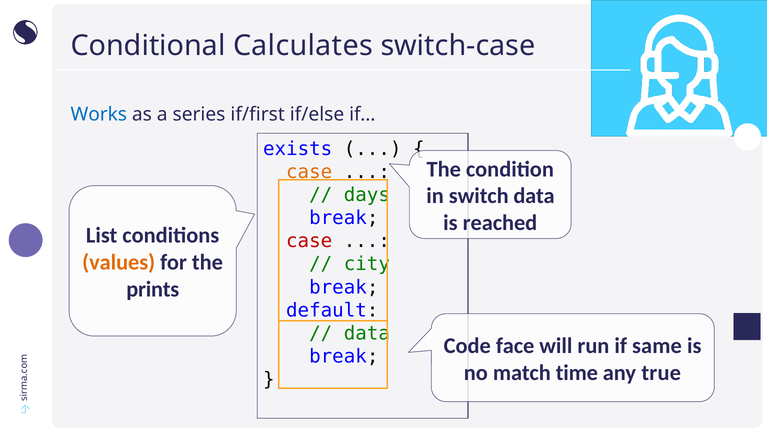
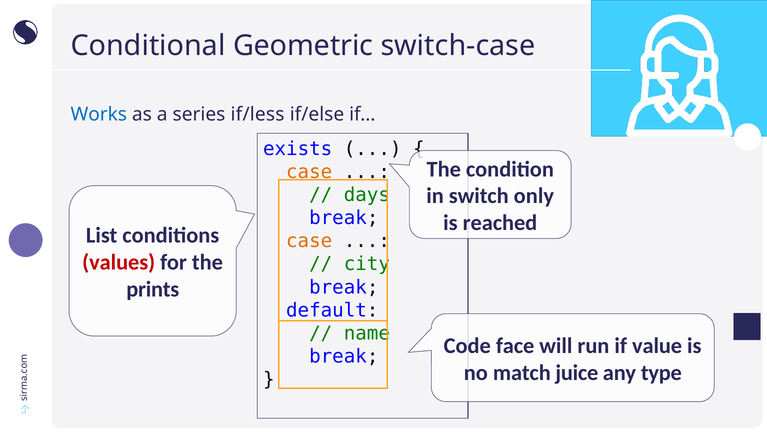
Calculates: Calculates -> Geometric
if/first: if/first -> if/less
switch data: data -> only
case at (309, 241) colour: red -> orange
values colour: orange -> red
data at (367, 333): data -> name
same: same -> value
time: time -> juice
true: true -> type
